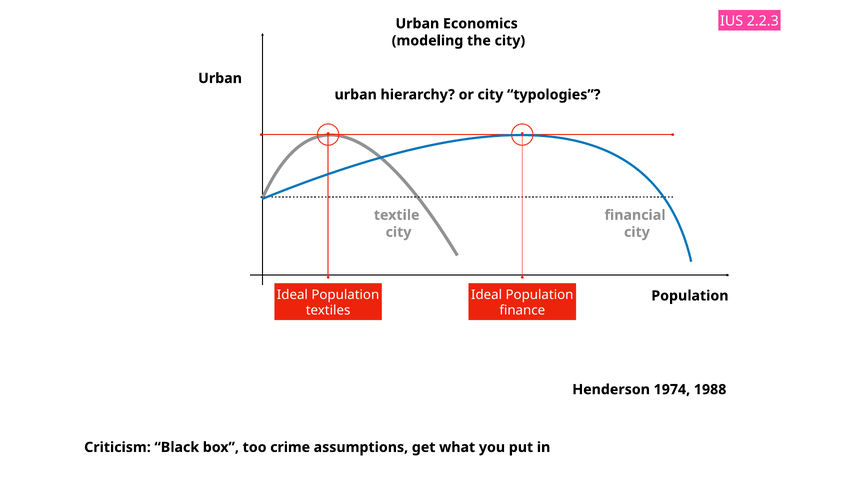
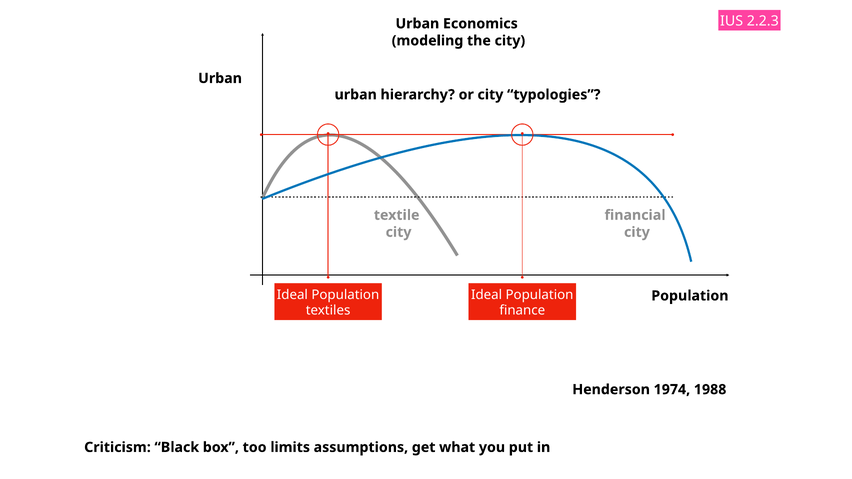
crime: crime -> limits
